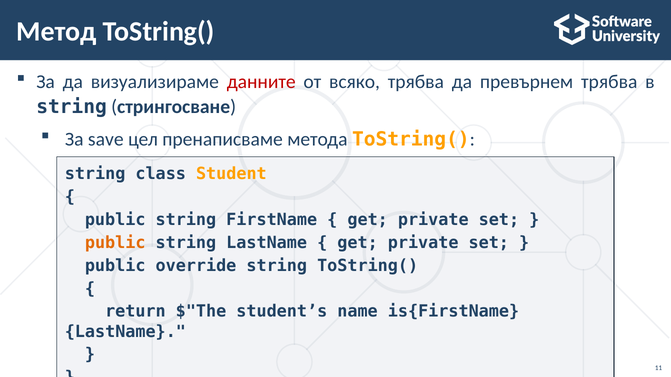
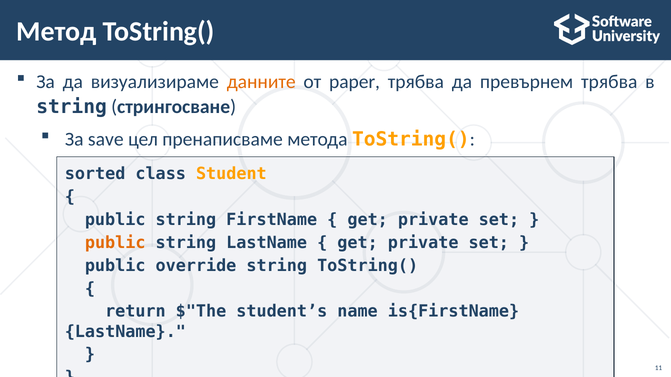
данните colour: red -> orange
всяко: всяко -> paper
string at (95, 174): string -> sorted
